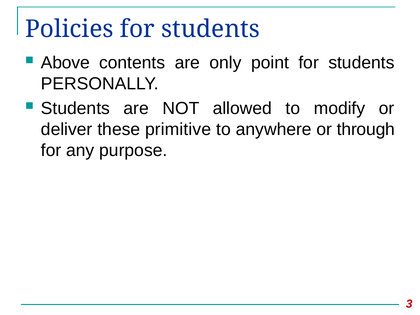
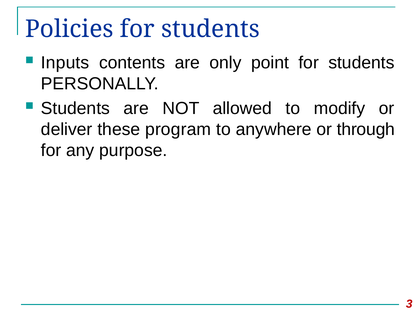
Above: Above -> Inputs
primitive: primitive -> program
